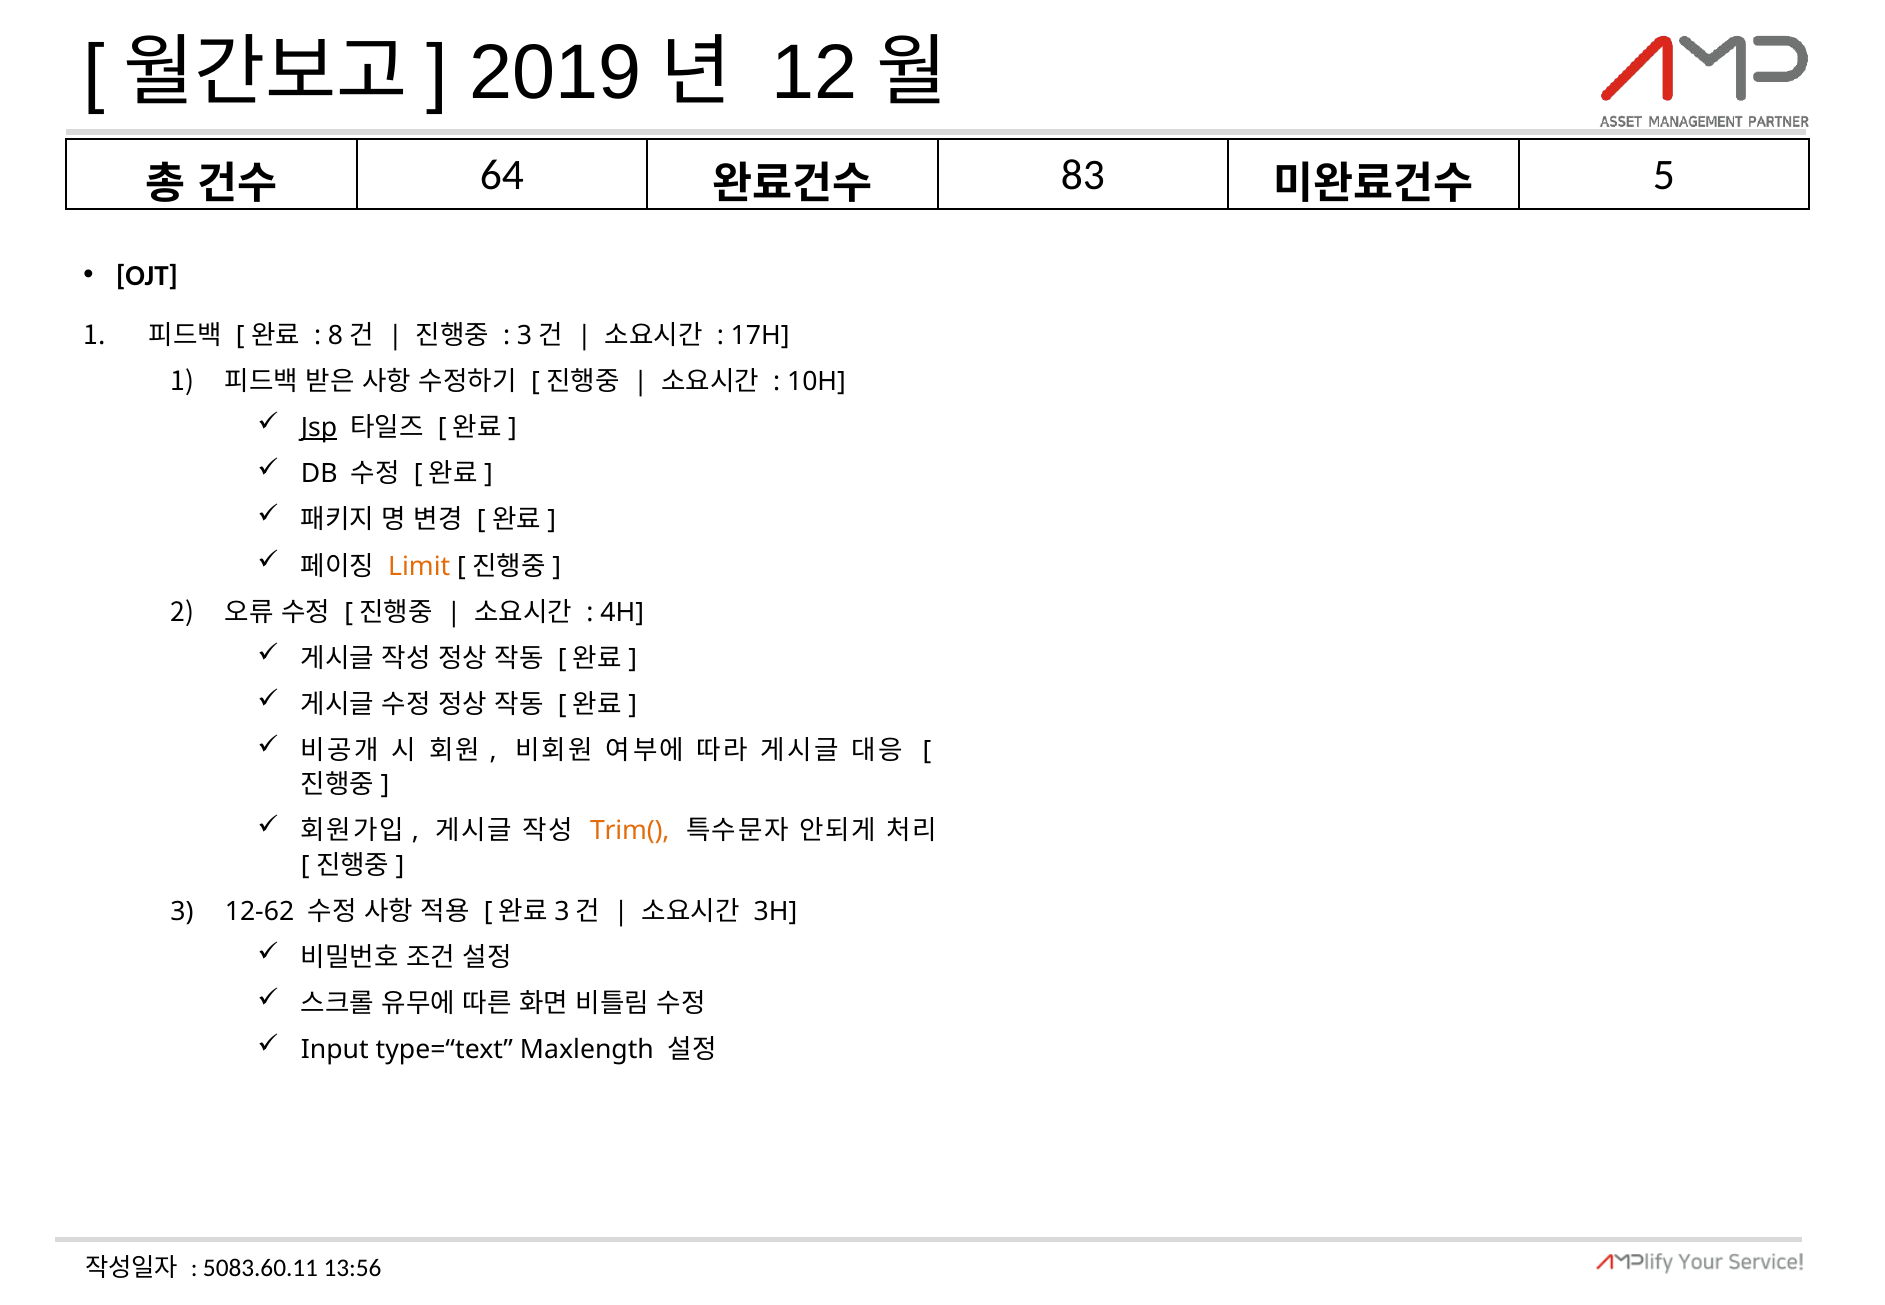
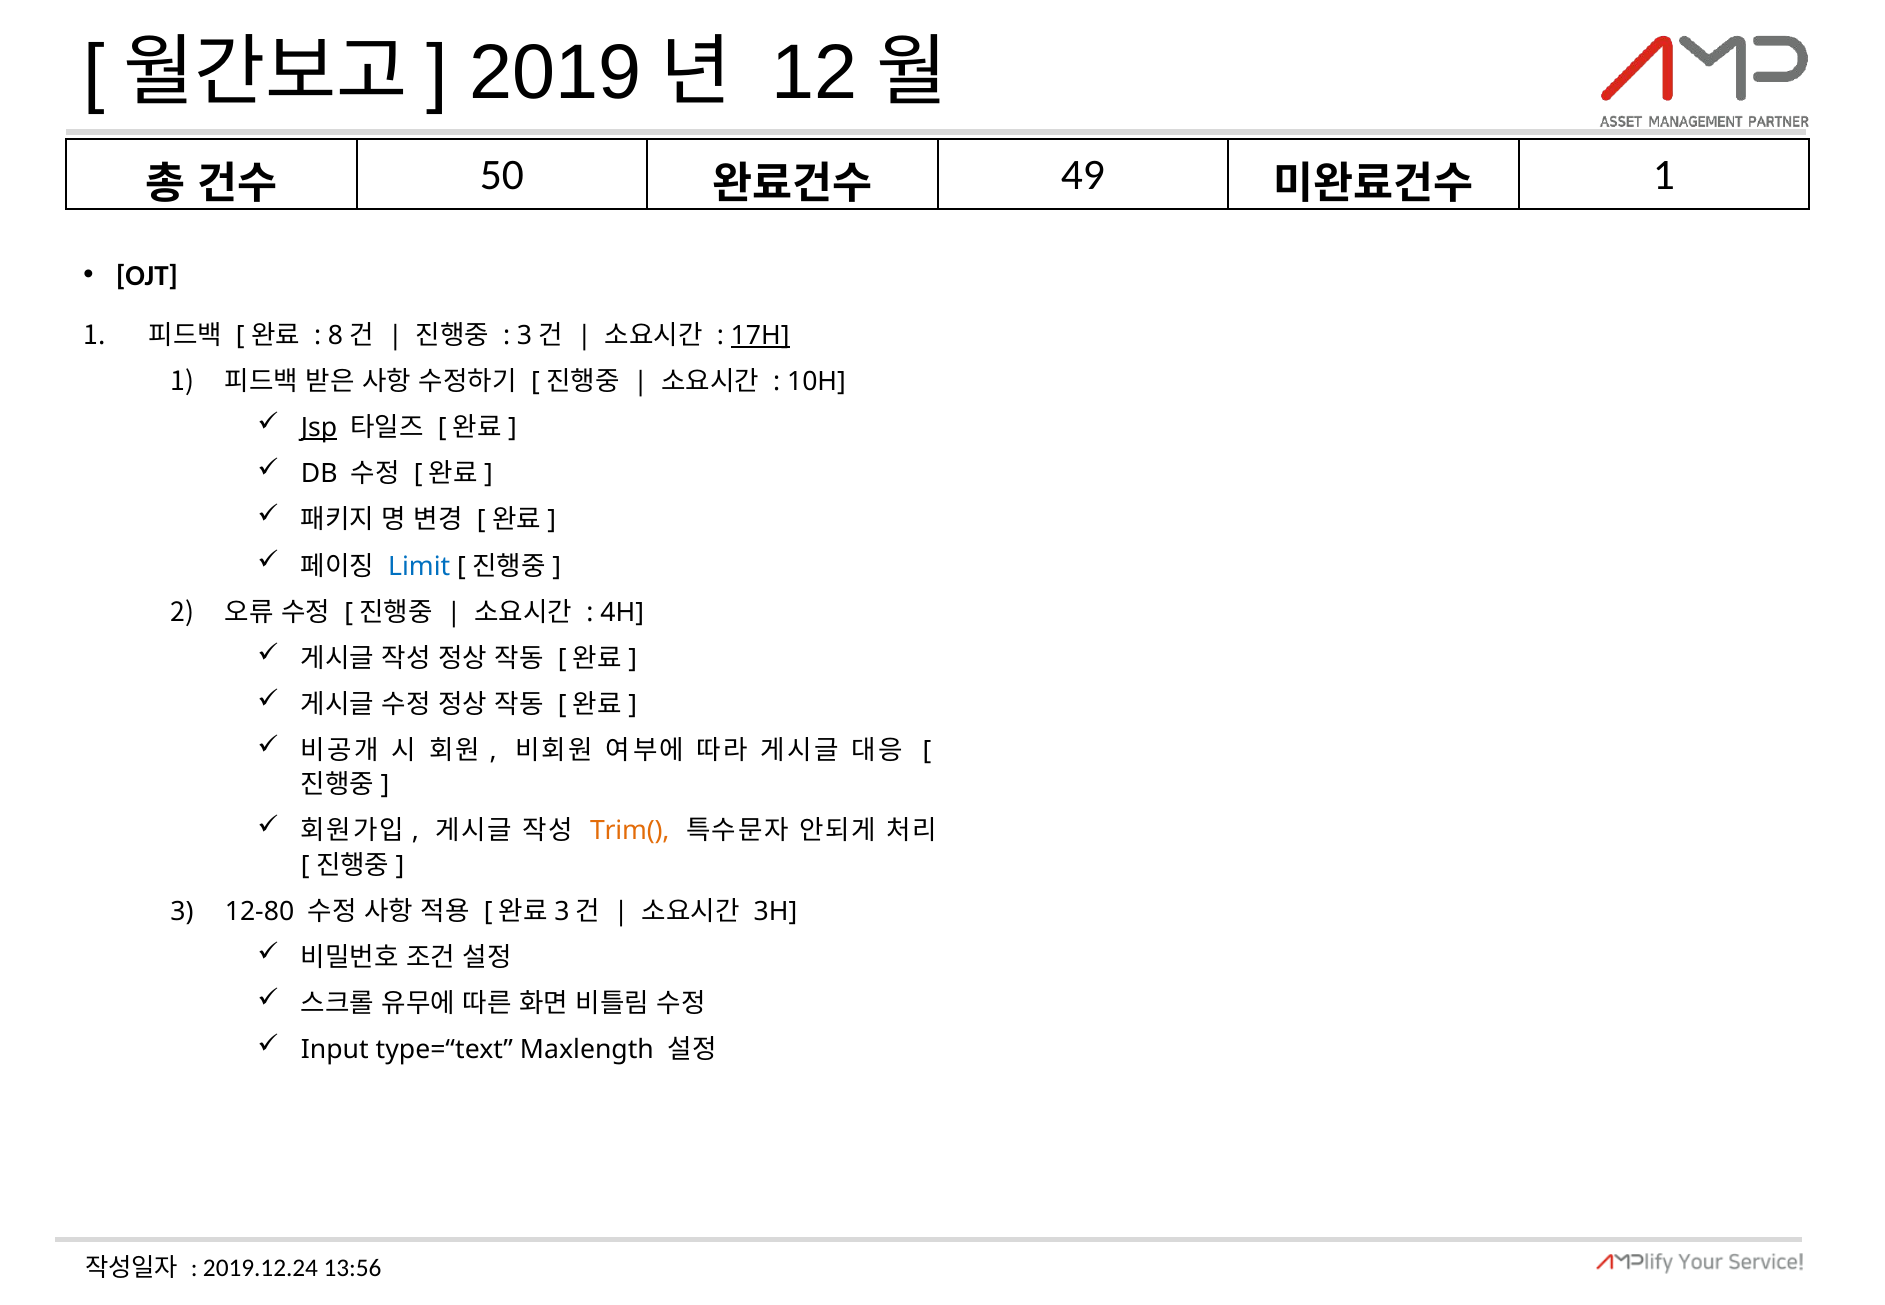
64: 64 -> 50
83: 83 -> 49
5 at (1664, 175): 5 -> 1
17H underline: none -> present
Limit colour: orange -> blue
12-62: 12-62 -> 12-80
5083.60.11: 5083.60.11 -> 2019.12.24
